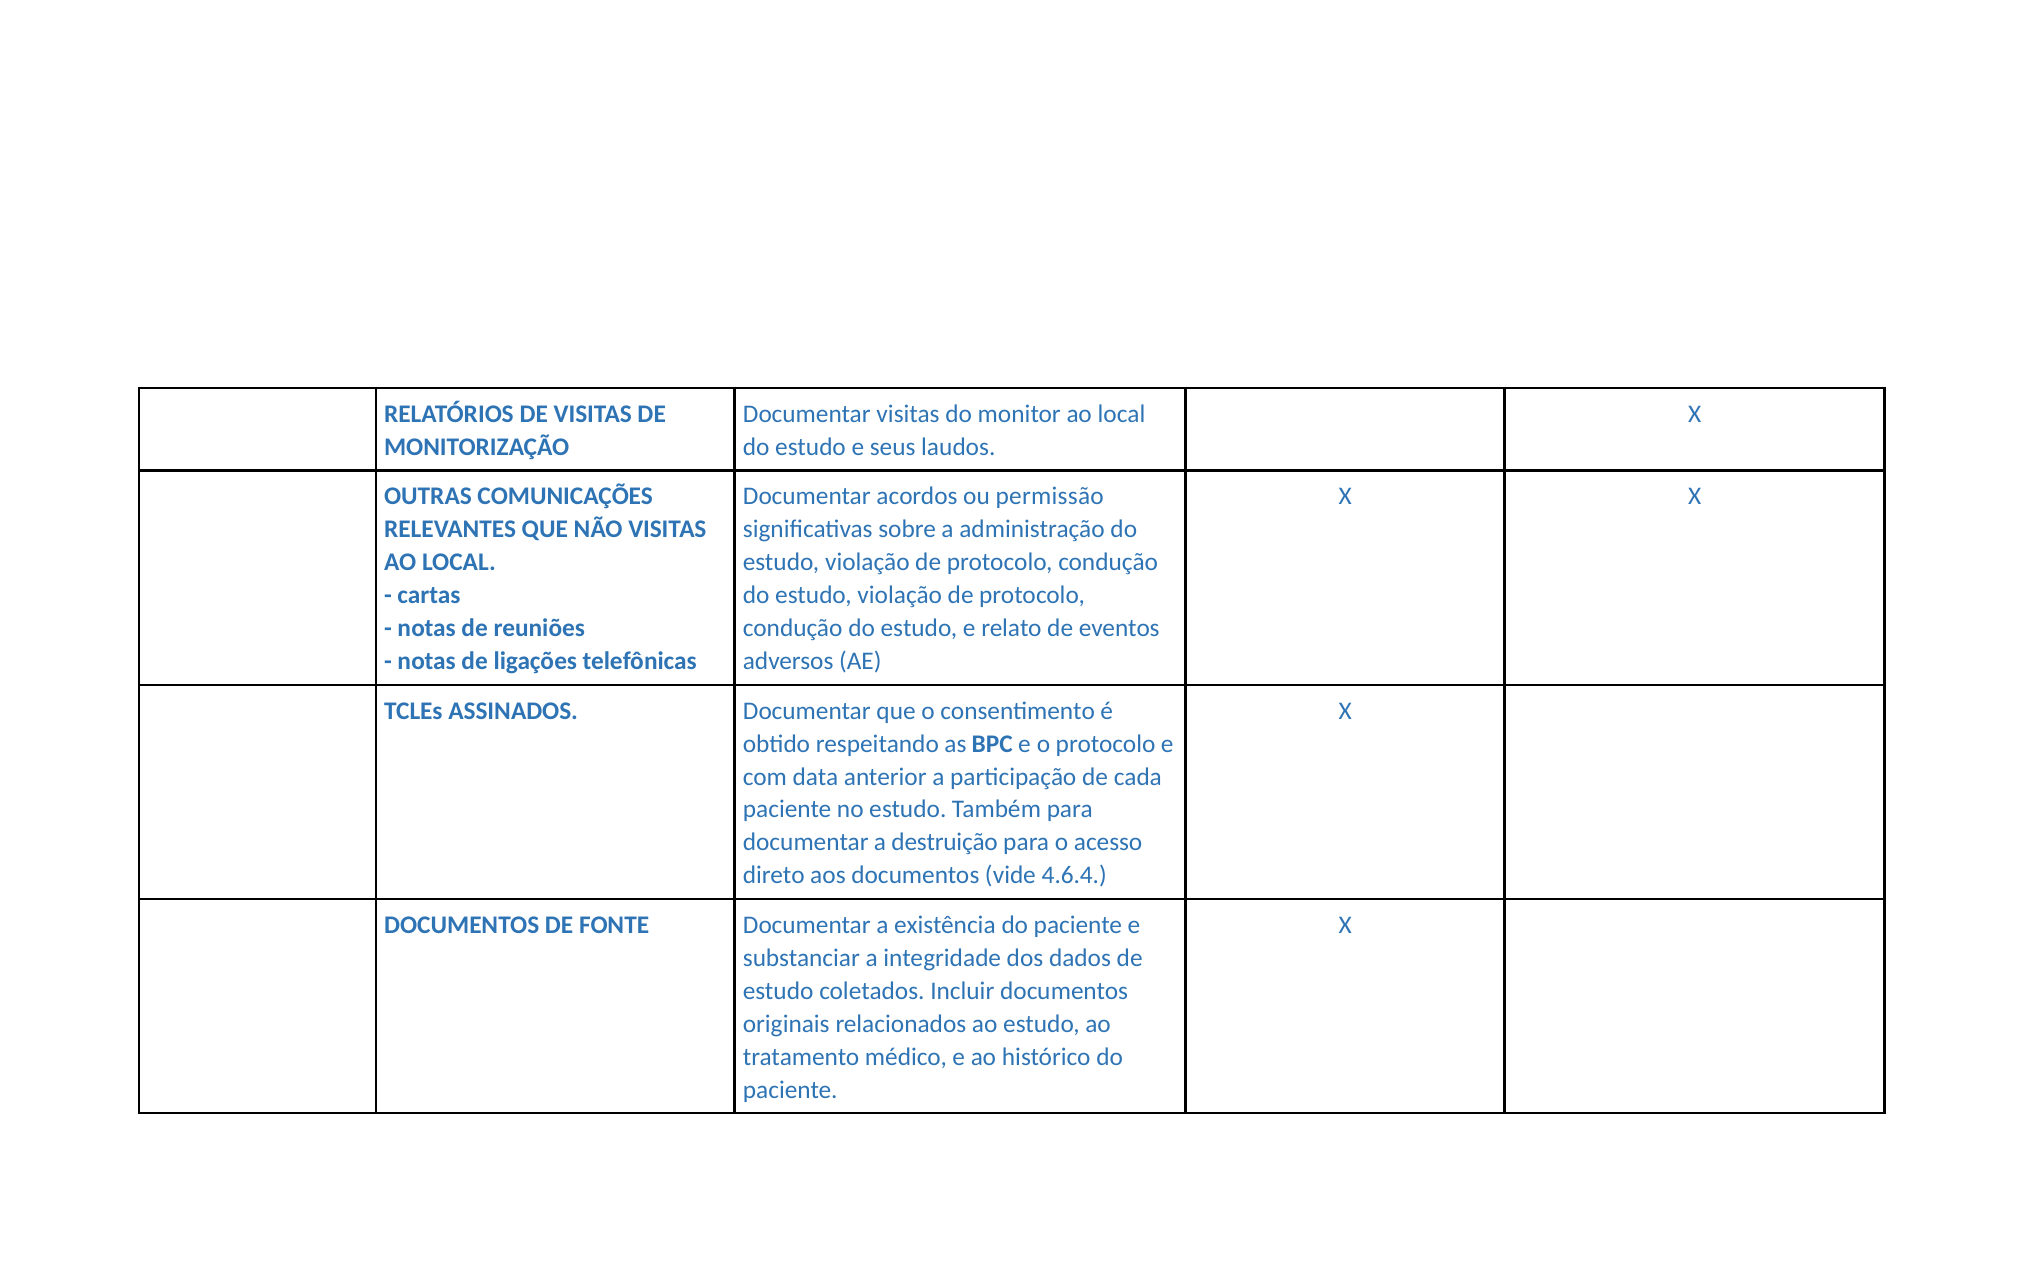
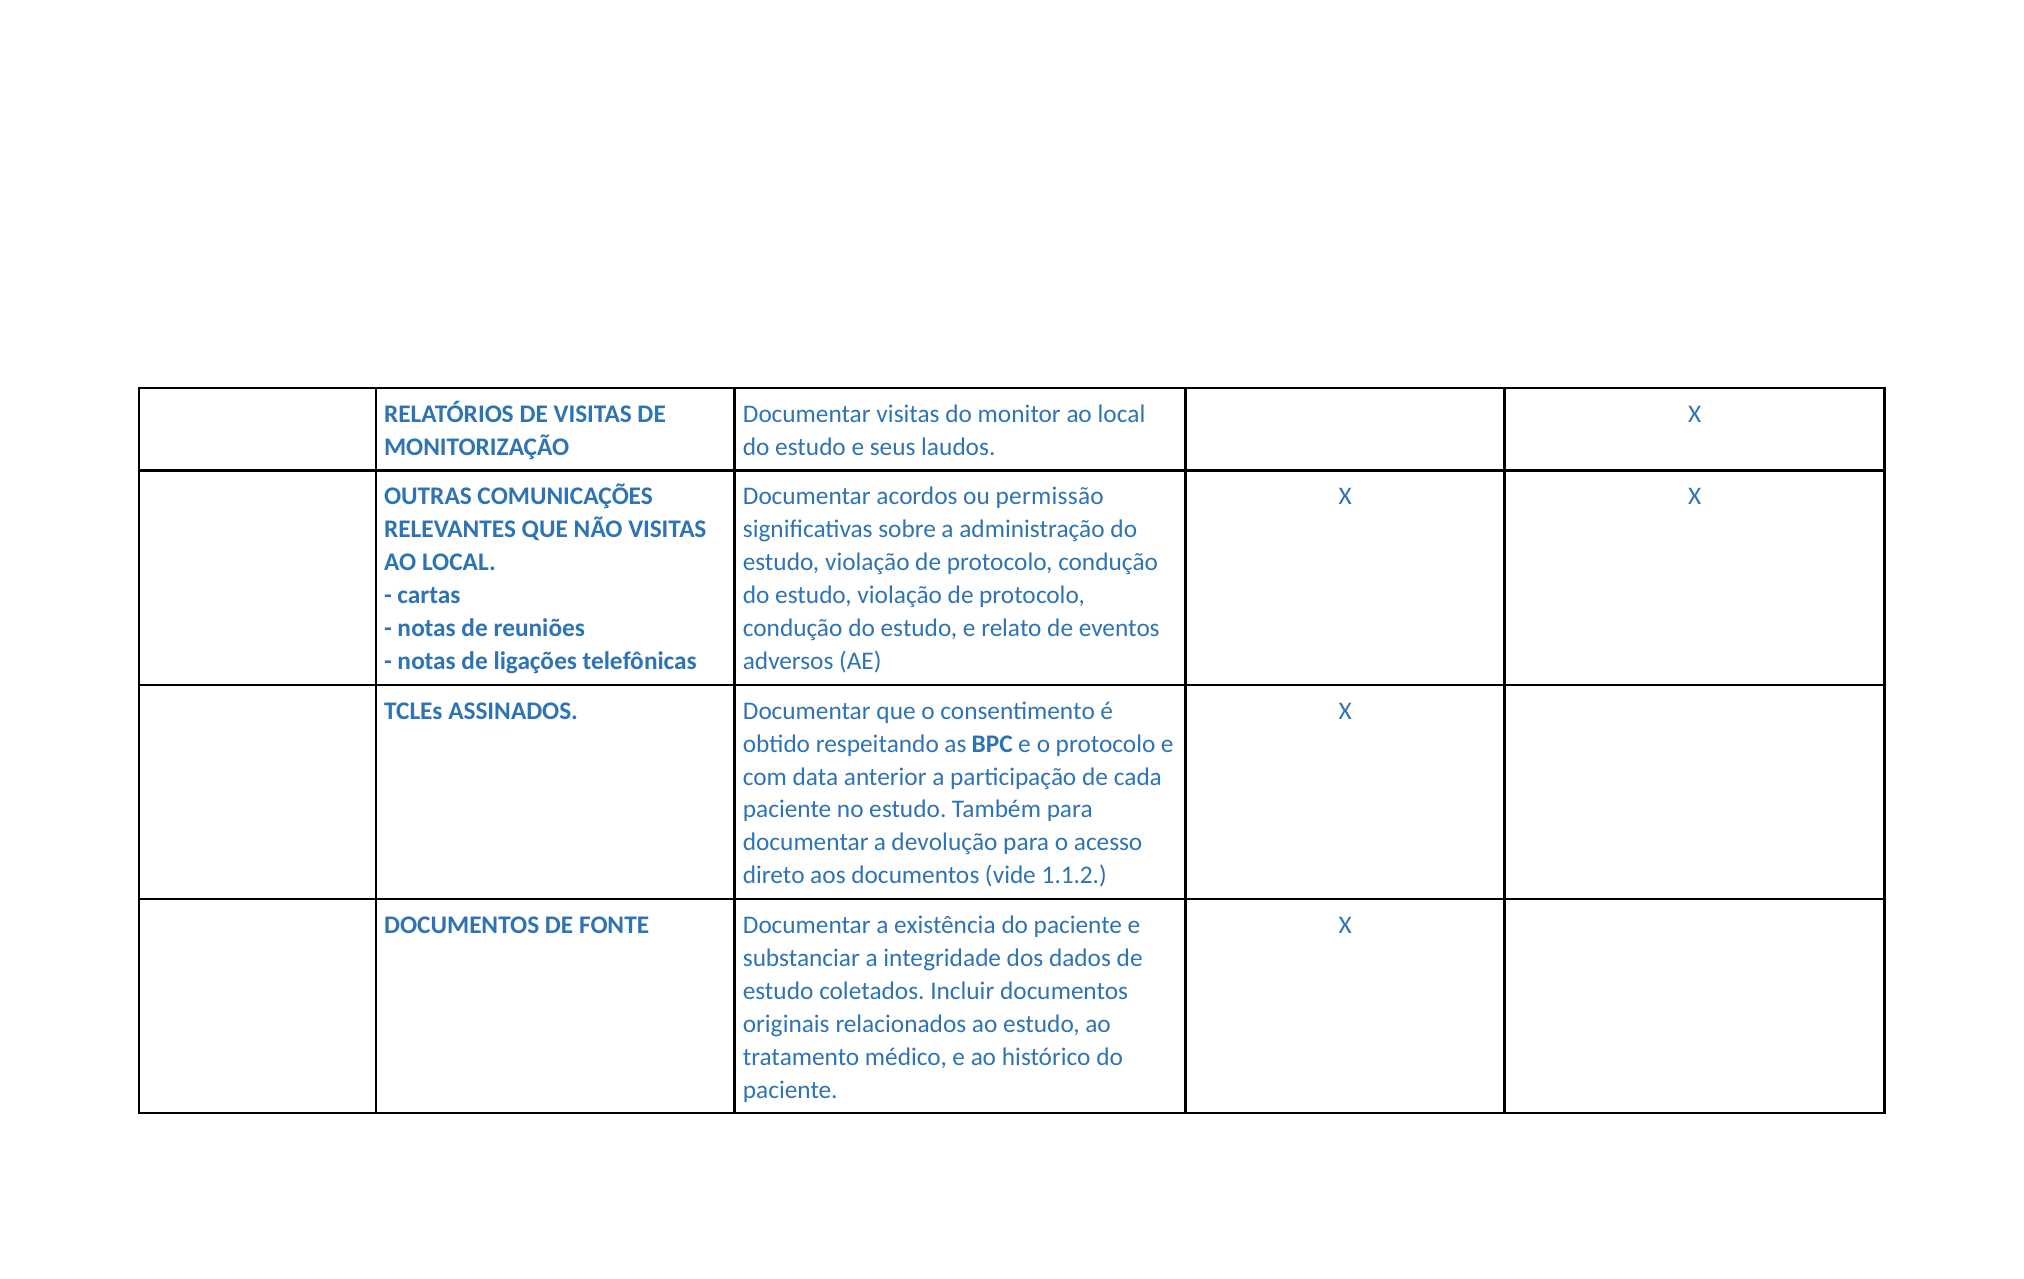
destruição: destruição -> devolução
4.6.4: 4.6.4 -> 1.1.2
